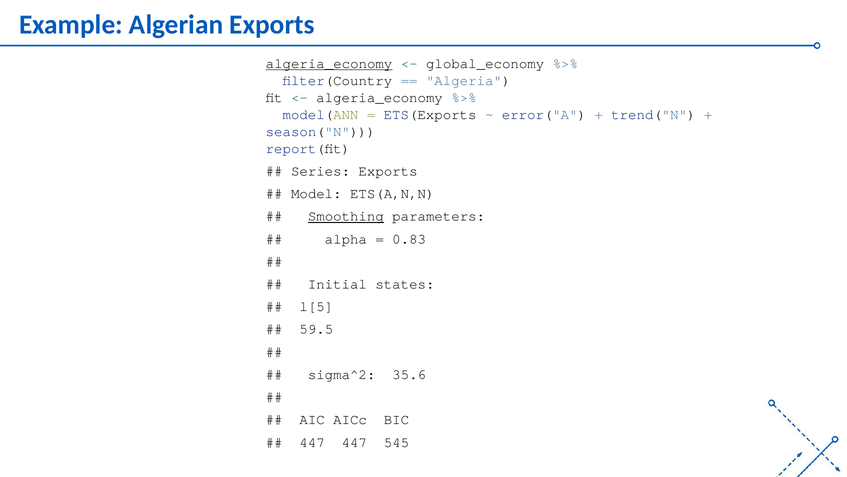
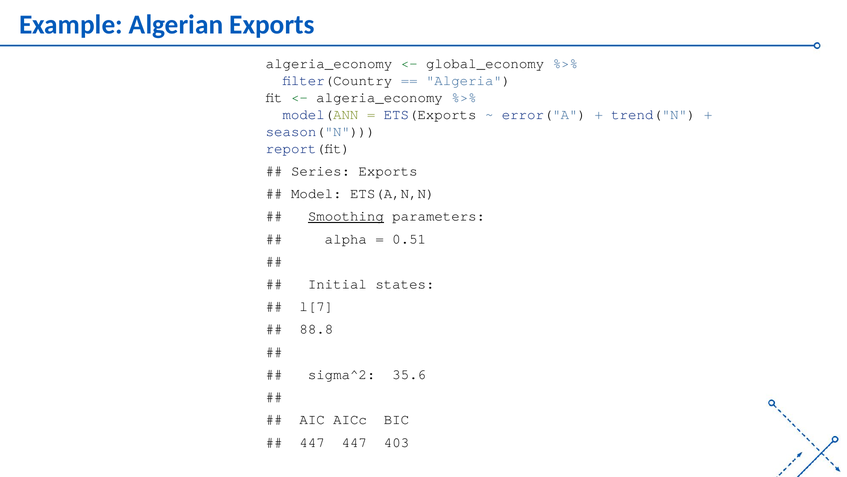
algeria_economy at (329, 64) underline: present -> none
0.83: 0.83 -> 0.51
l[5: l[5 -> l[7
59.5: 59.5 -> 88.8
545: 545 -> 403
